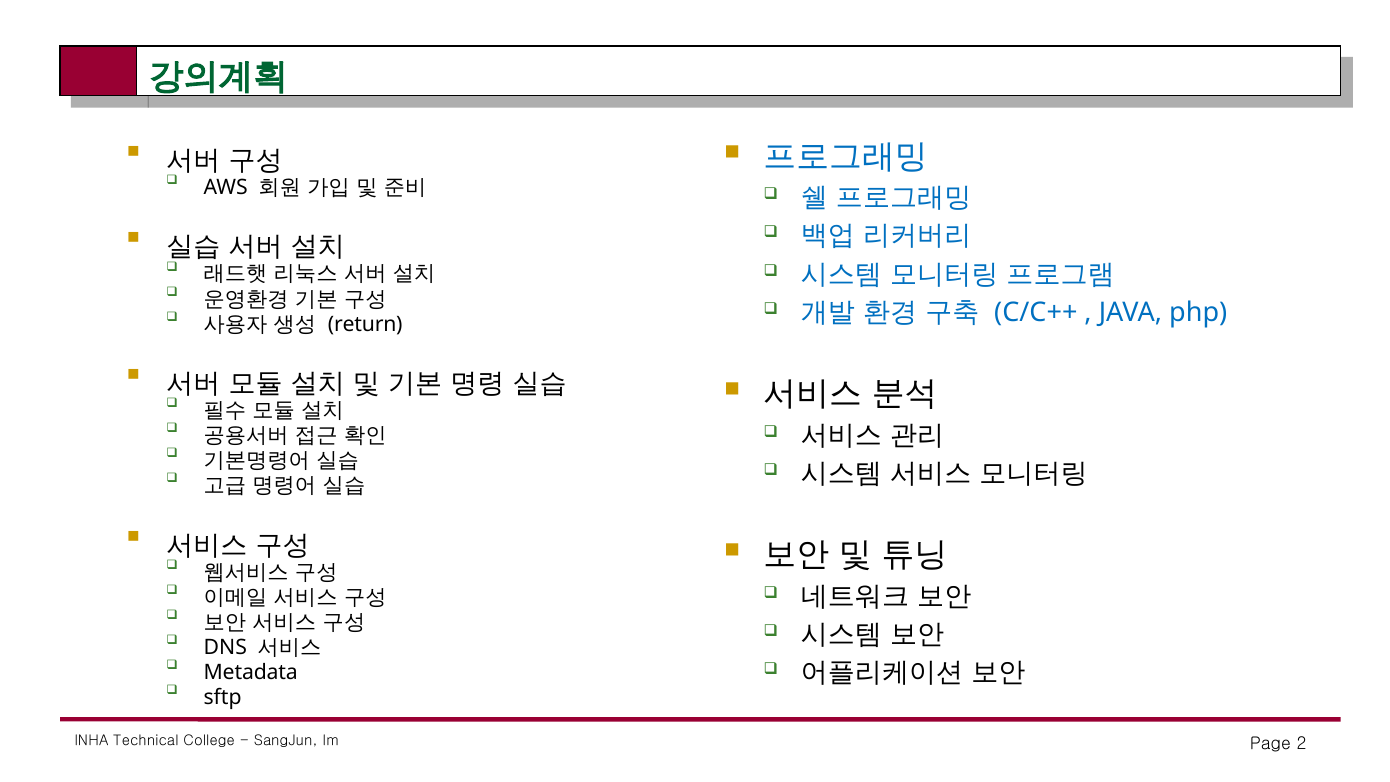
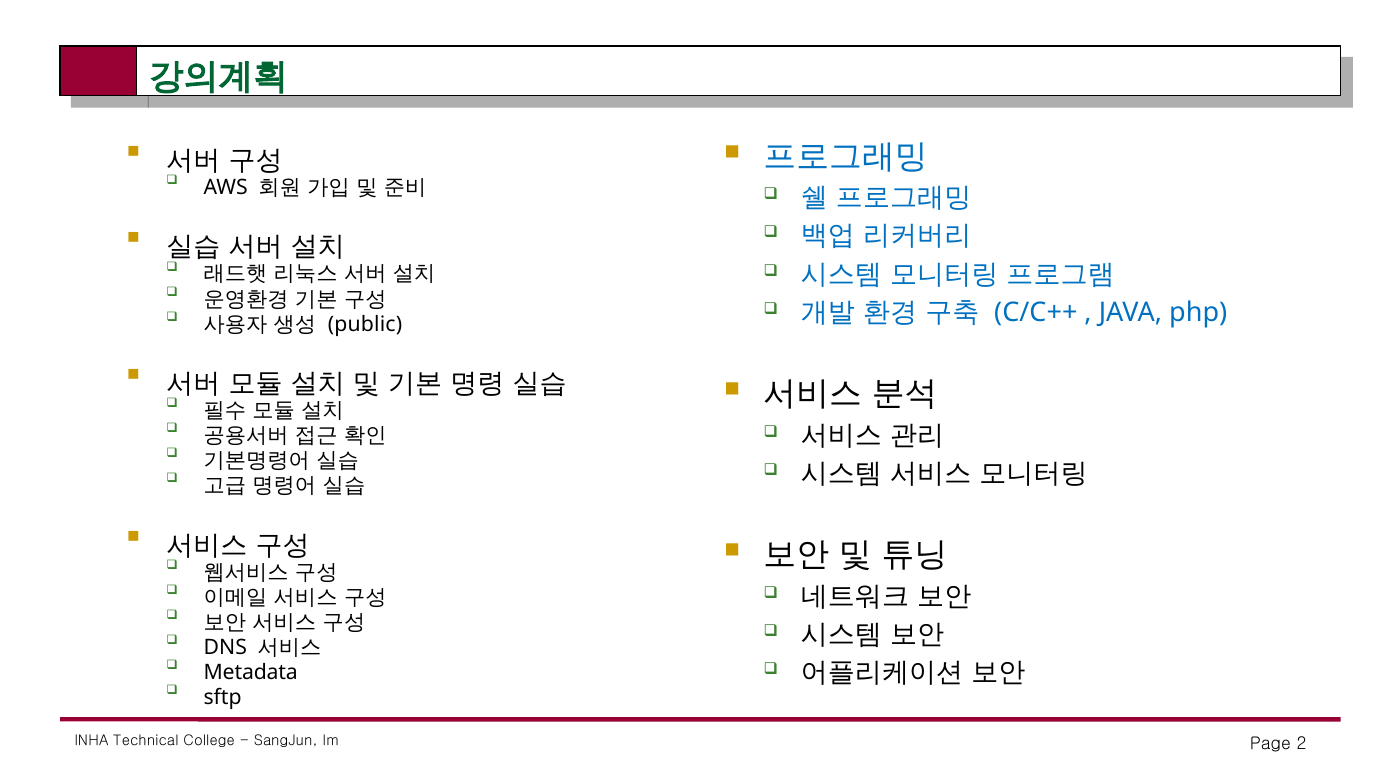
return: return -> public
